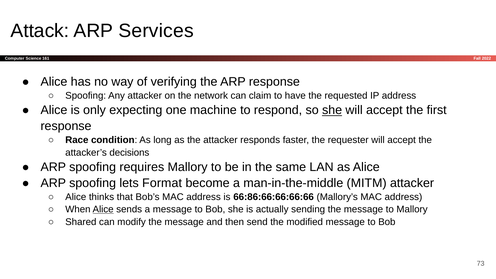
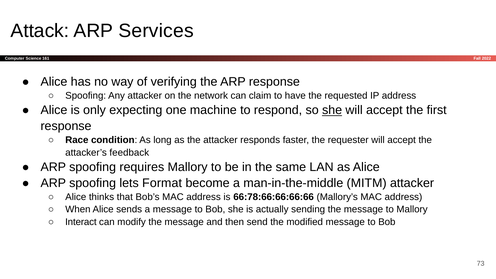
decisions: decisions -> feedback
66:86:66:66:66:66: 66:86:66:66:66:66 -> 66:78:66:66:66:66
Alice at (103, 209) underline: present -> none
Shared: Shared -> Interact
